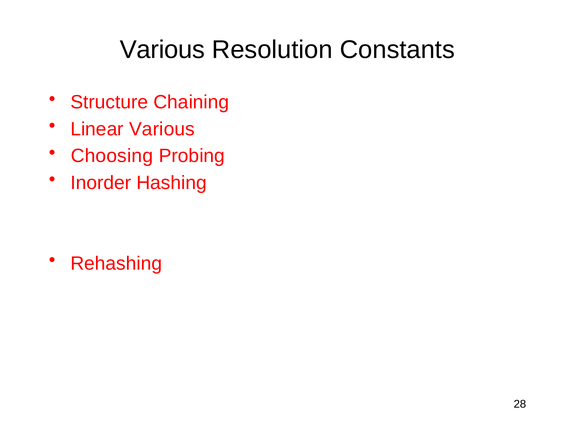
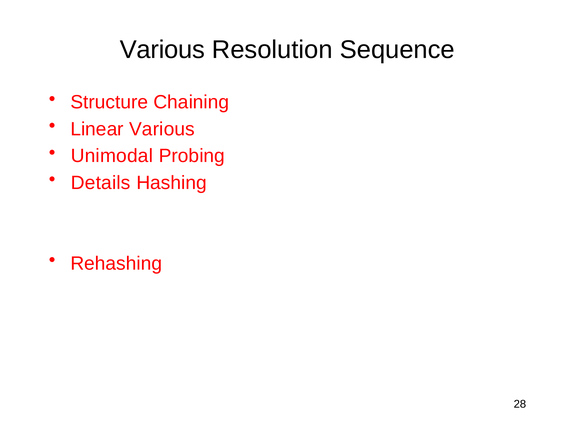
Constants: Constants -> Sequence
Choosing: Choosing -> Unimodal
Inorder: Inorder -> Details
